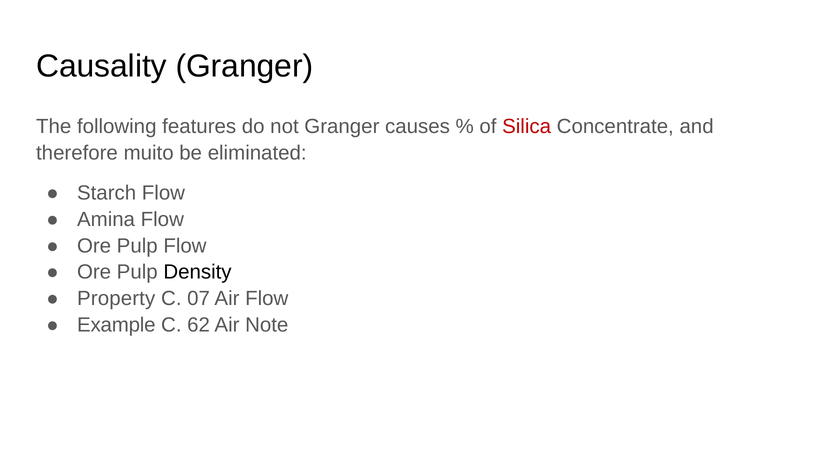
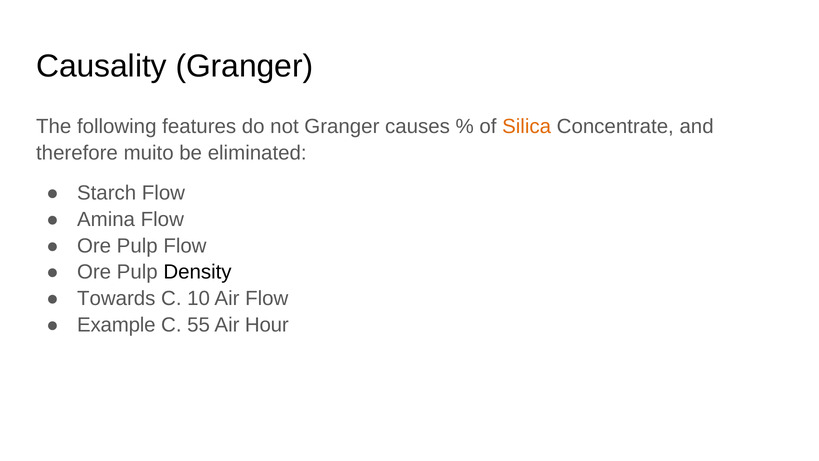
Silica colour: red -> orange
Property: Property -> Towards
07: 07 -> 10
62: 62 -> 55
Note: Note -> Hour
